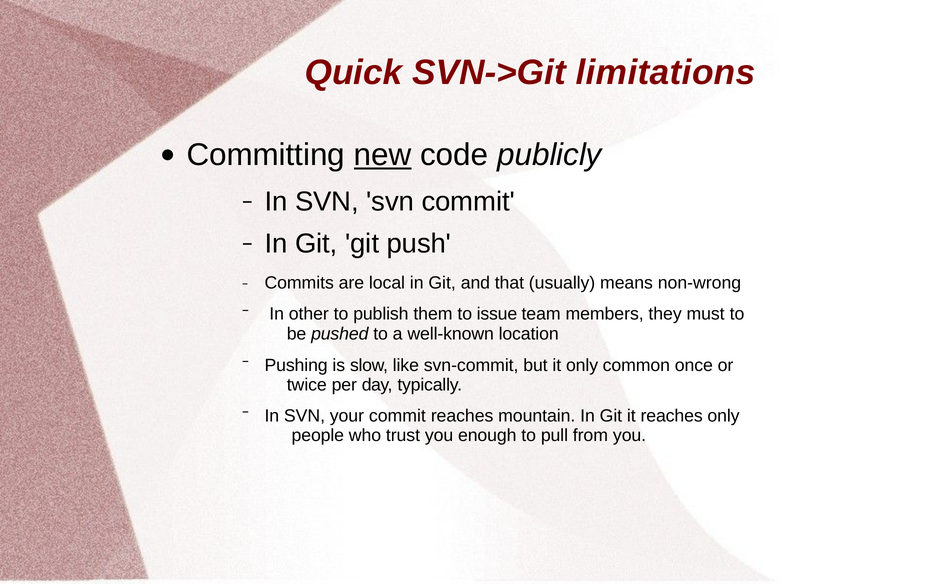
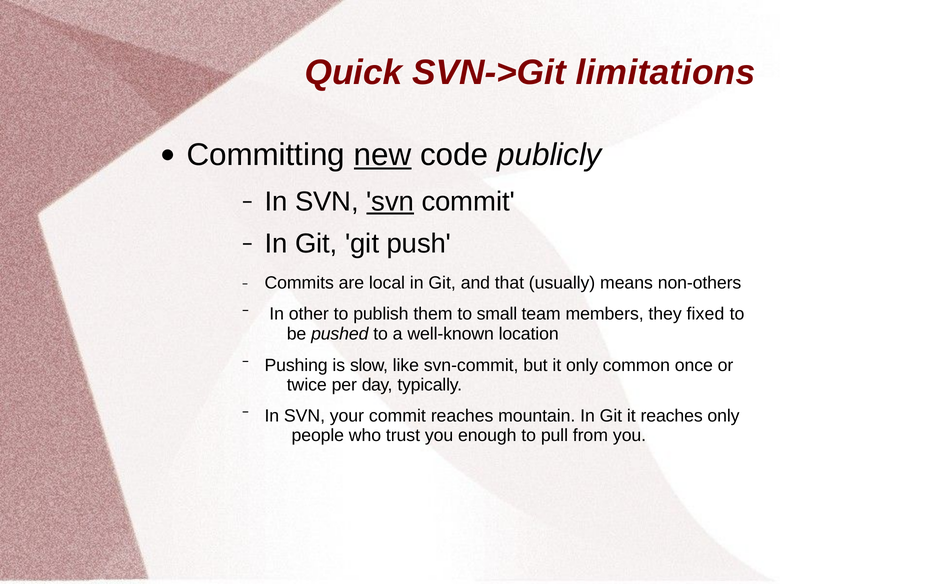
svn at (390, 202) underline: none -> present
non-wrong: non-wrong -> non-others
issue: issue -> small
must: must -> fixed
